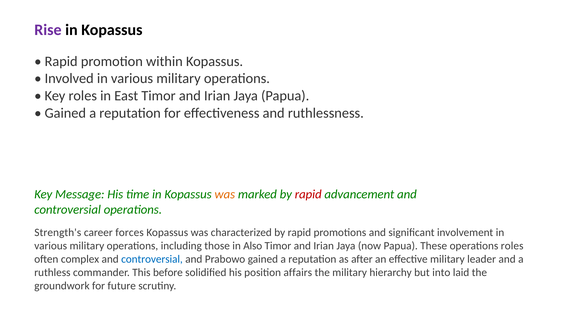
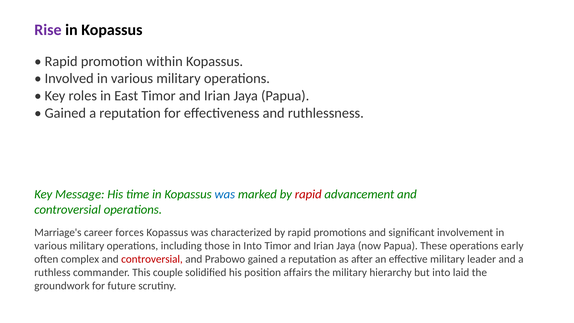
was at (225, 194) colour: orange -> blue
Strength's: Strength's -> Marriage's
in Also: Also -> Into
operations roles: roles -> early
controversial at (152, 259) colour: blue -> red
before: before -> couple
